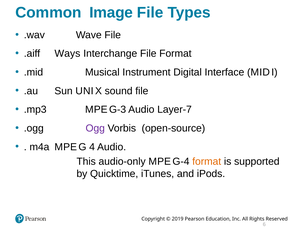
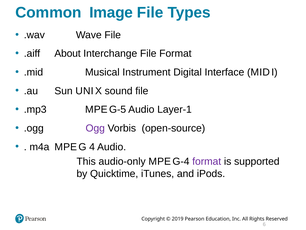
Ways: Ways -> About
G-3: G-3 -> G-5
Layer-7: Layer-7 -> Layer-1
format at (207, 161) colour: orange -> purple
